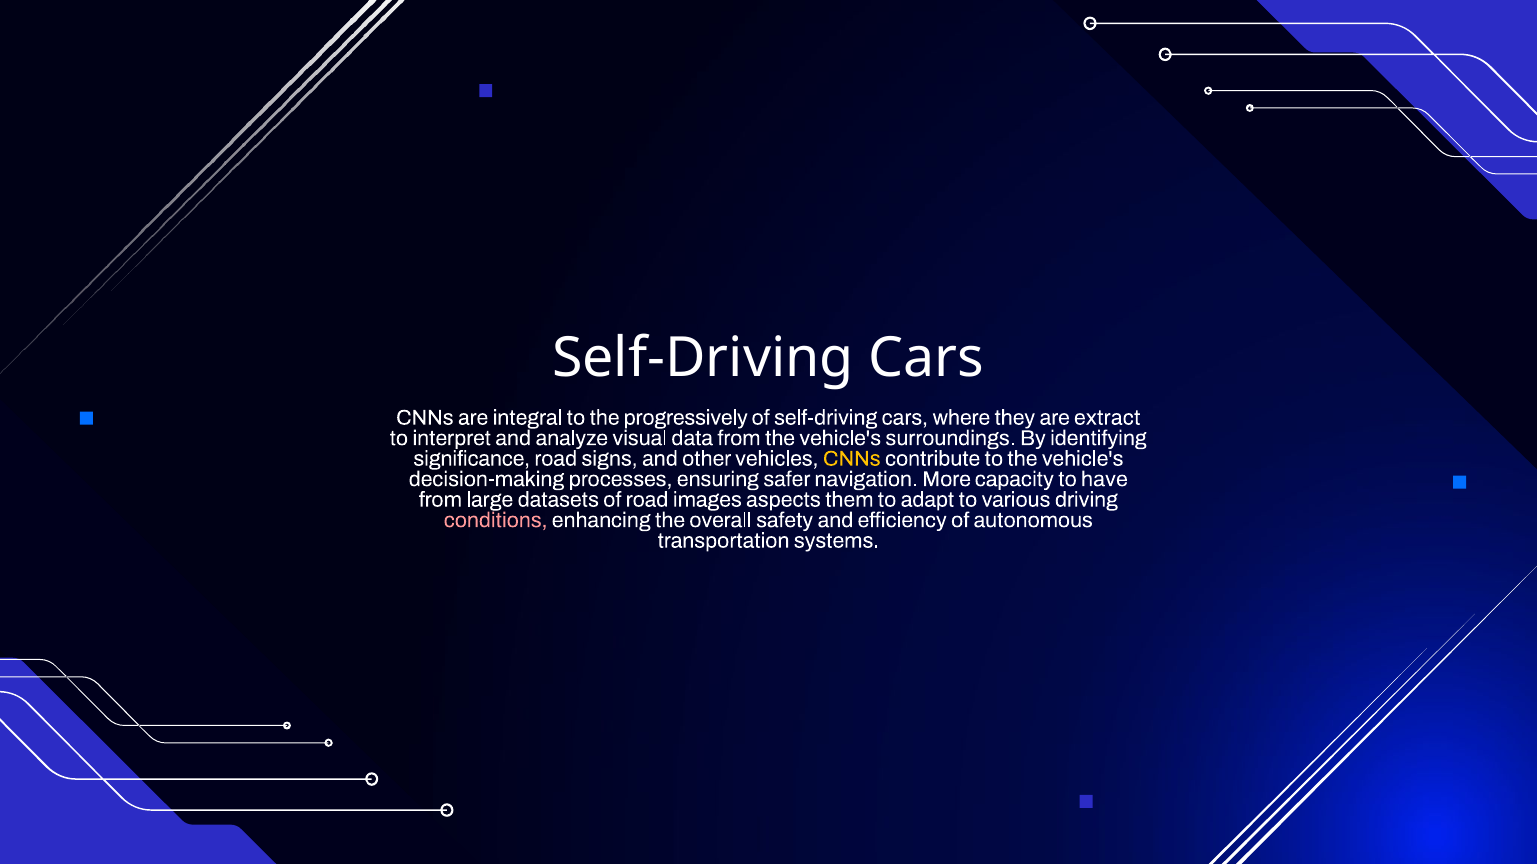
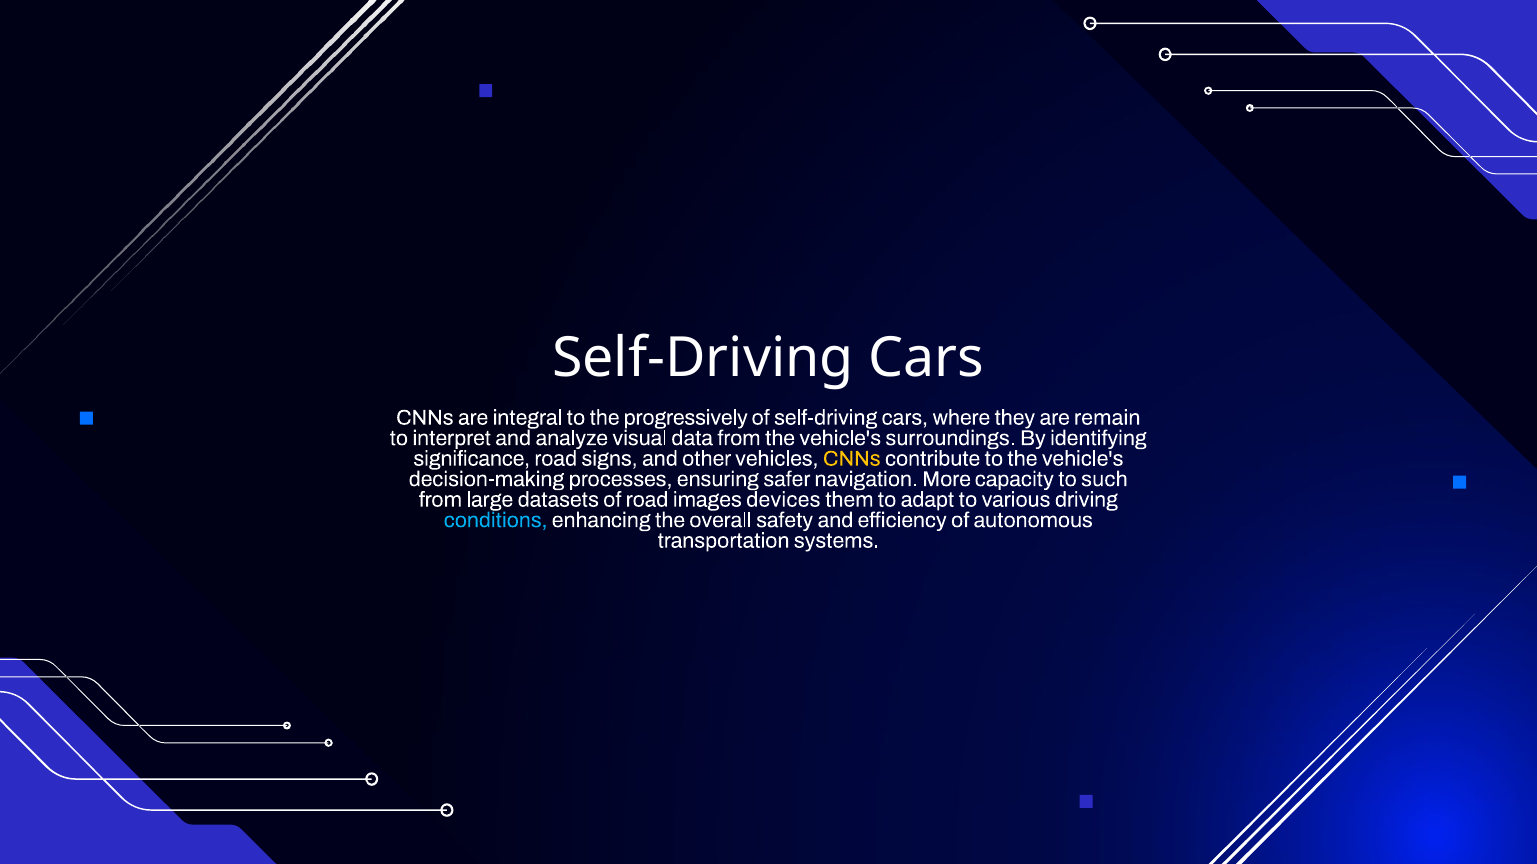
extract: extract -> remain
have: have -> such
aspects: aspects -> devices
conditions colour: pink -> light blue
